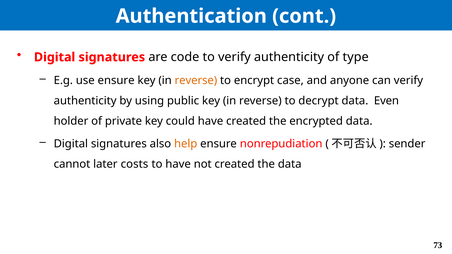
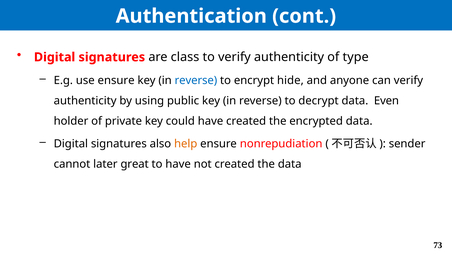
code: code -> class
reverse at (196, 80) colour: orange -> blue
case: case -> hide
costs: costs -> great
